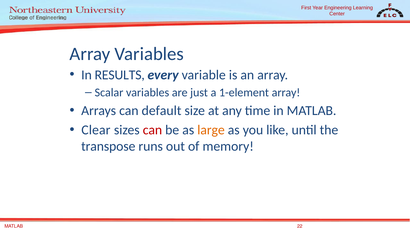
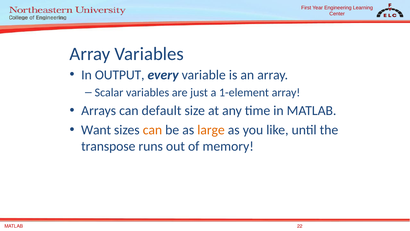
RESULTS: RESULTS -> OUTPUT
Clear: Clear -> Want
can at (152, 130) colour: red -> orange
